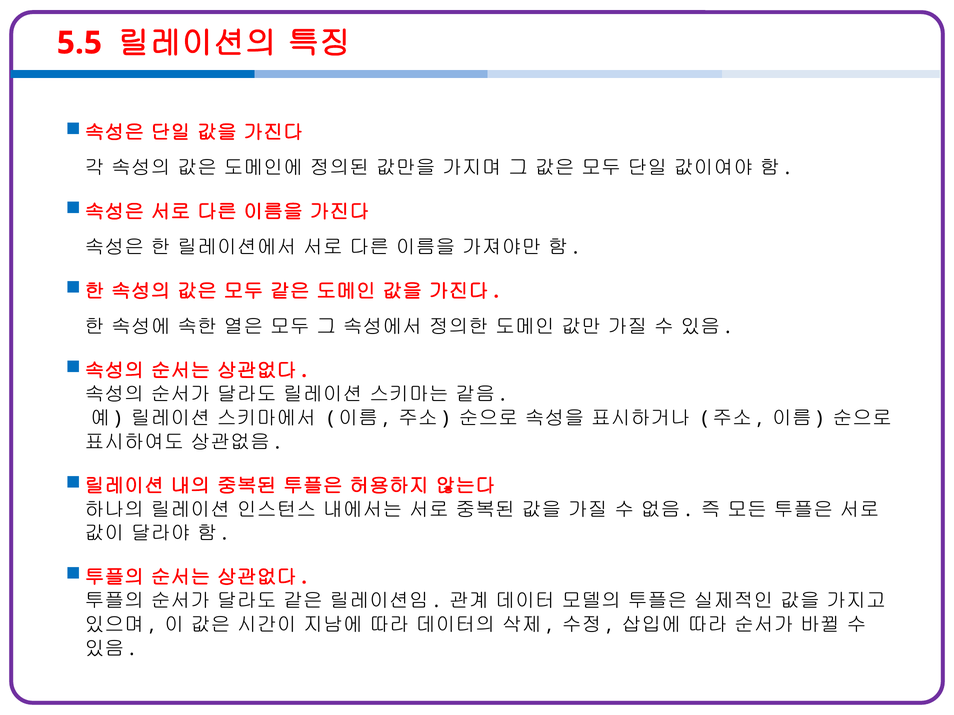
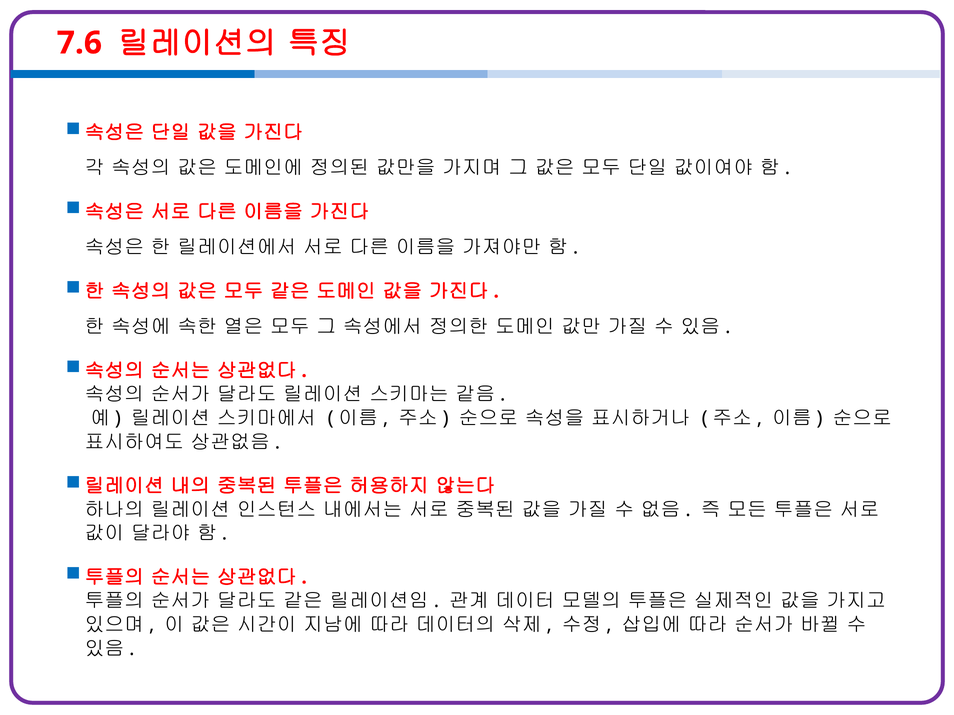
5.5: 5.5 -> 7.6
